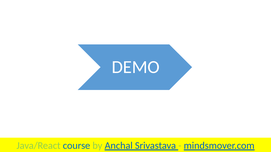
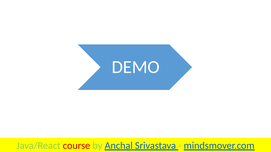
course colour: blue -> red
